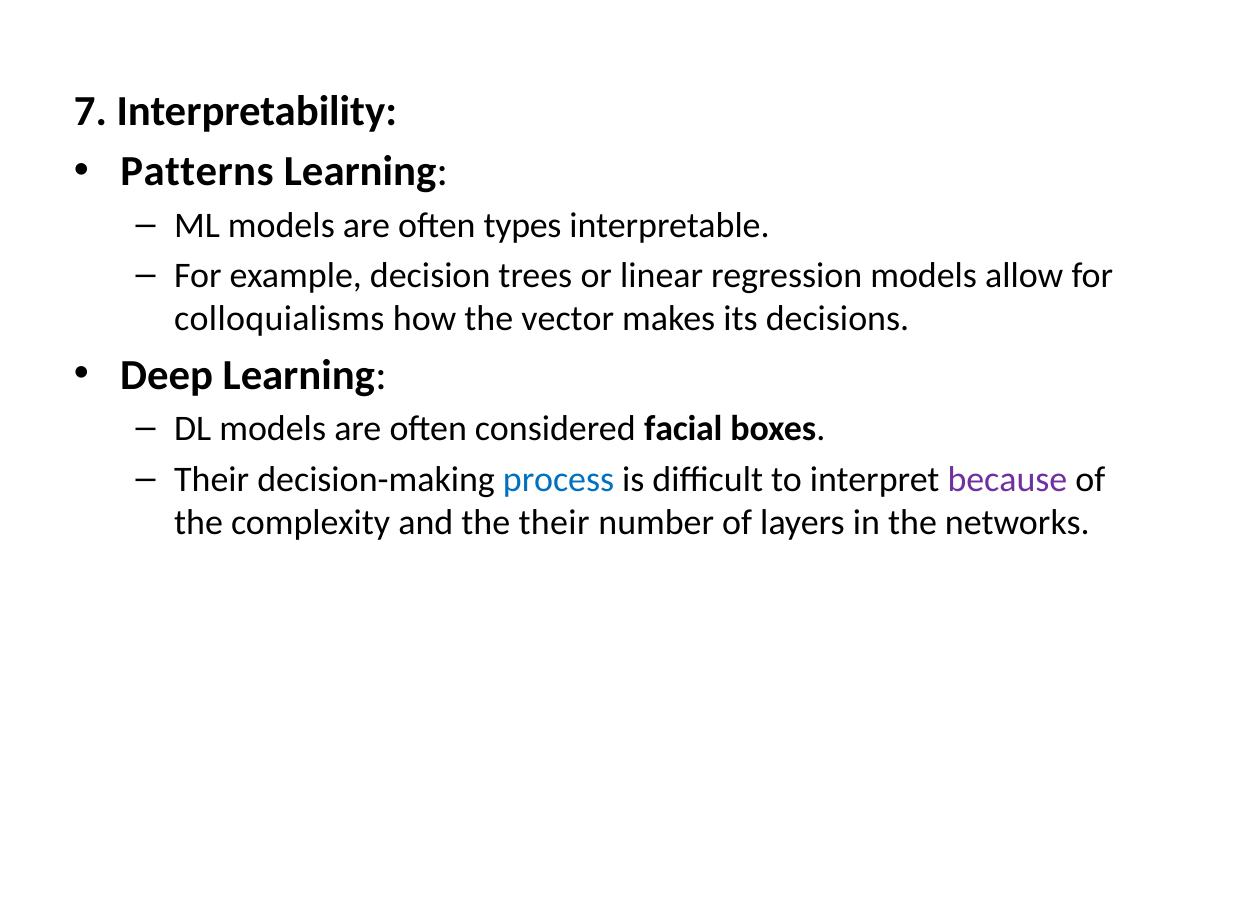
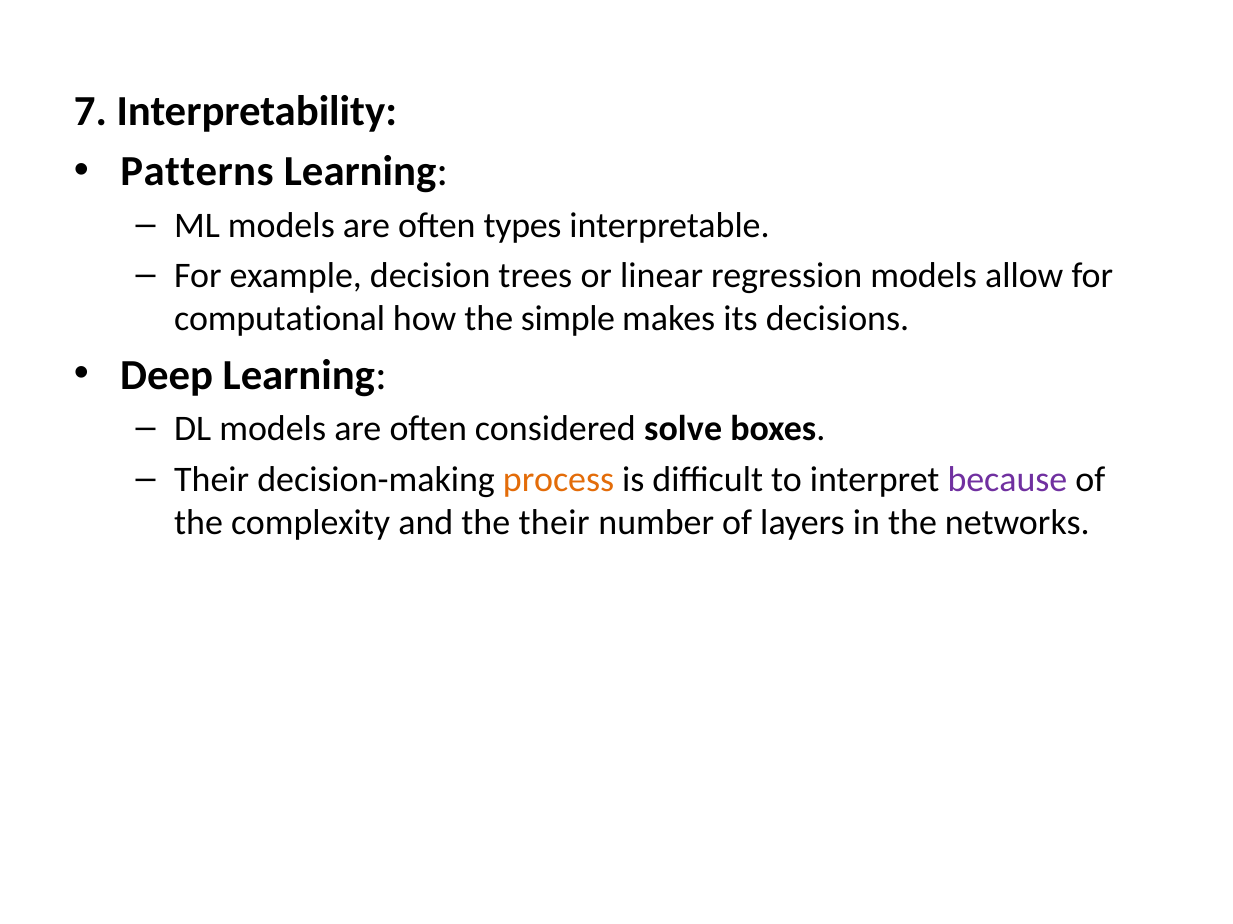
colloquialisms: colloquialisms -> computational
vector: vector -> simple
facial: facial -> solve
process colour: blue -> orange
